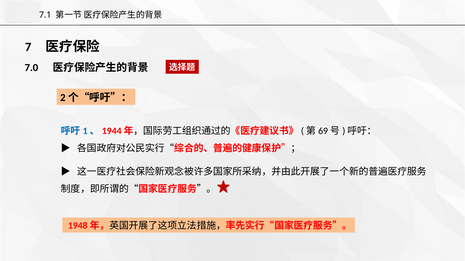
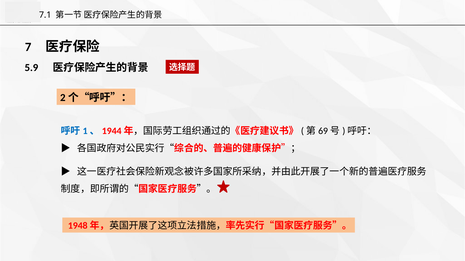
7.0: 7.0 -> 5.9
